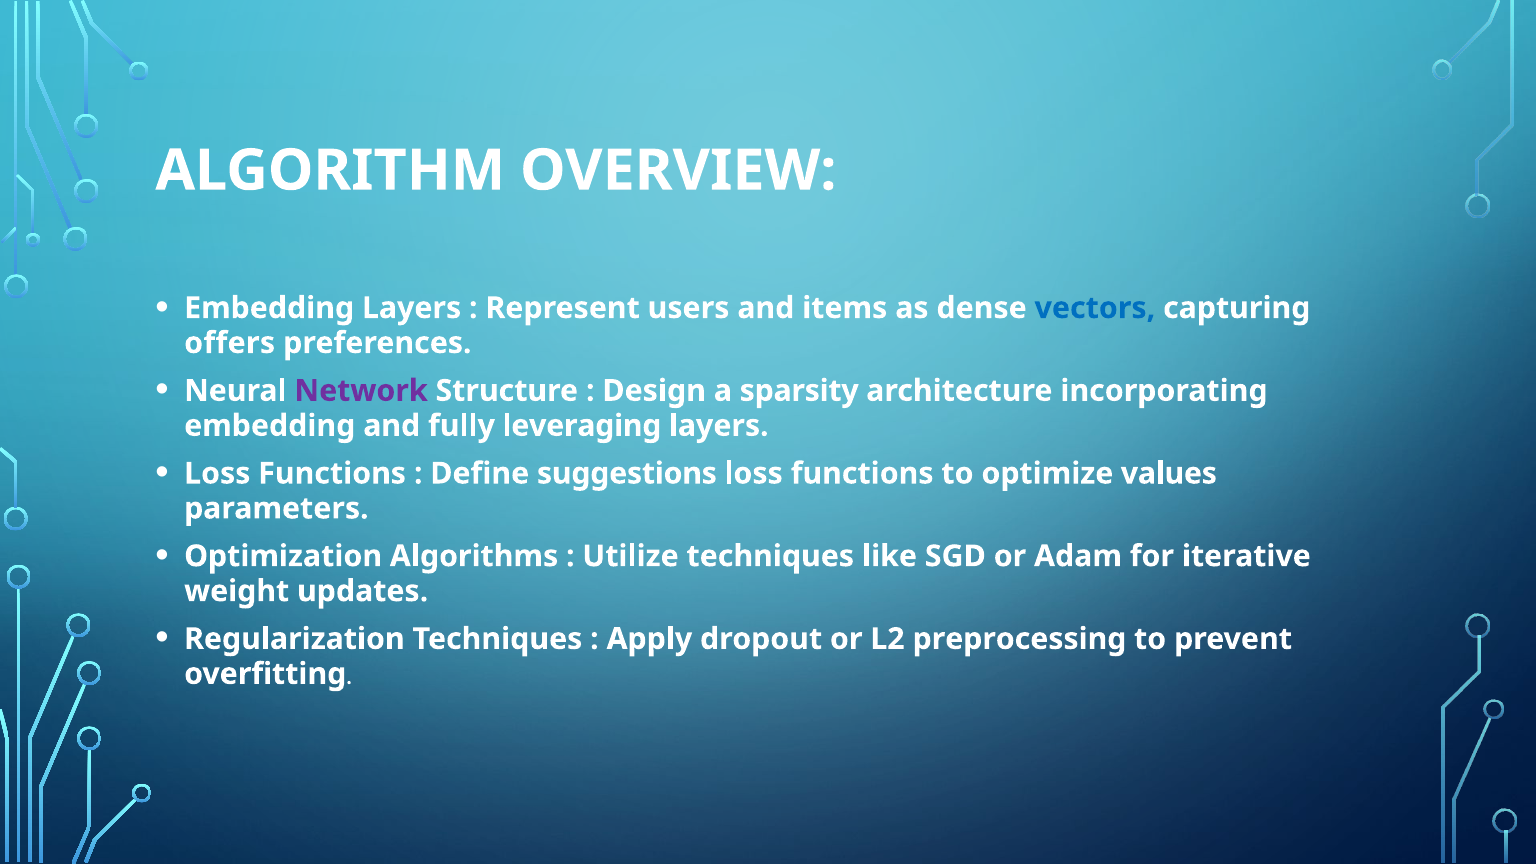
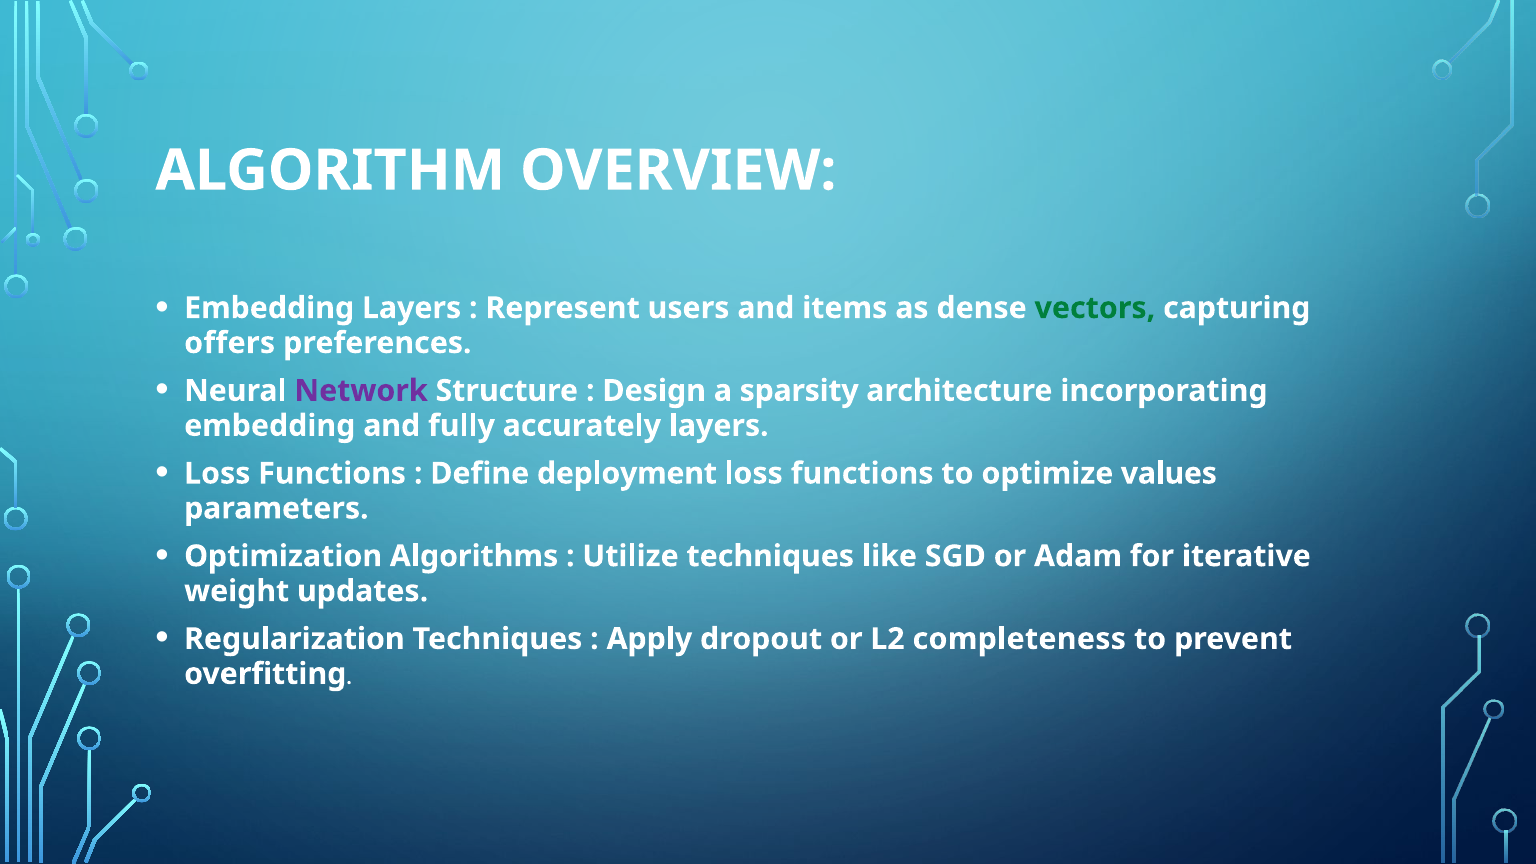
vectors colour: blue -> green
leveraging: leveraging -> accurately
suggestions: suggestions -> deployment
preprocessing: preprocessing -> completeness
